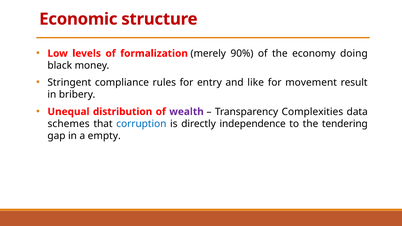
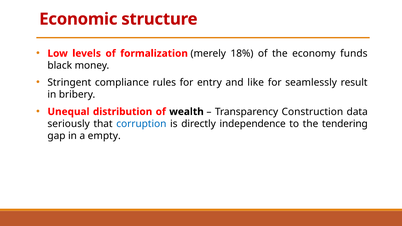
90%: 90% -> 18%
doing: doing -> funds
movement: movement -> seamlessly
wealth colour: purple -> black
Complexities: Complexities -> Construction
schemes: schemes -> seriously
